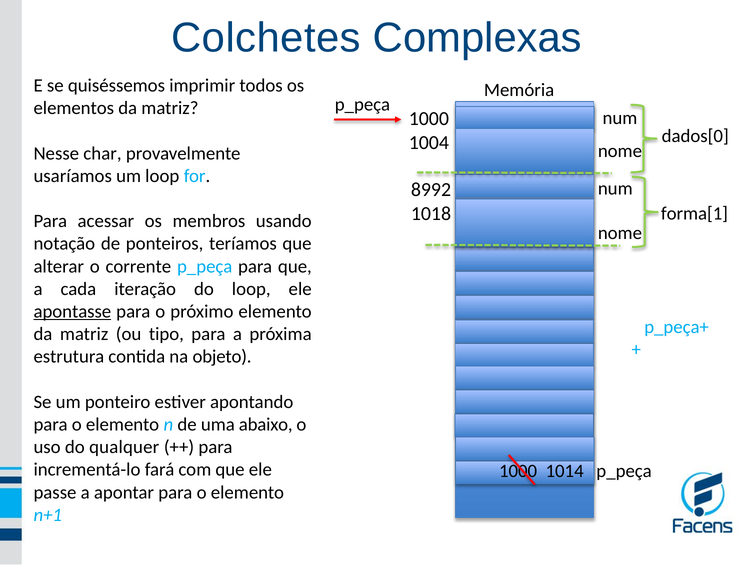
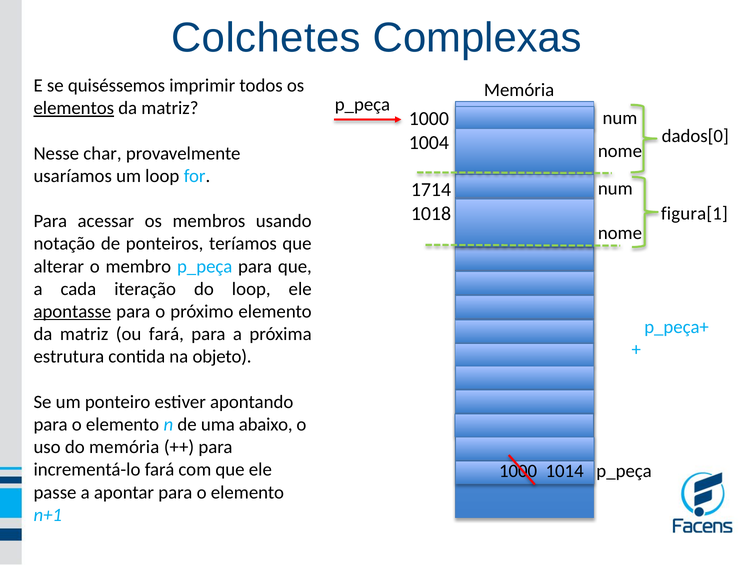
elementos underline: none -> present
8992: 8992 -> 1714
forma[1: forma[1 -> figura[1
corrente: corrente -> membro
ou tipo: tipo -> fará
do qualquer: qualquer -> memória
